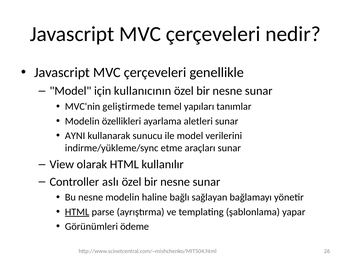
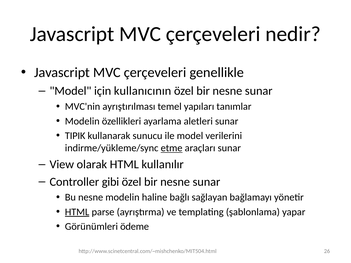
geliştirmede: geliştirmede -> ayrıştırılması
AYNI: AYNI -> TIPIK
etme underline: none -> present
aslı: aslı -> gibi
